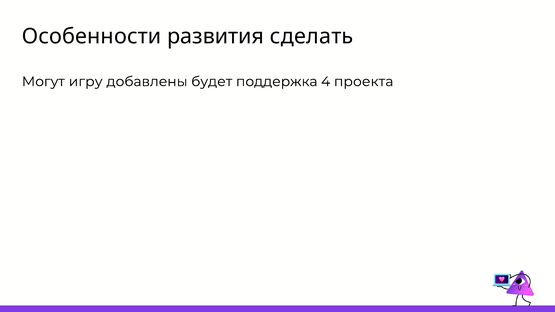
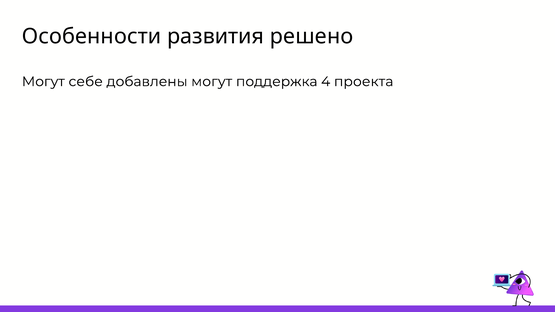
сделать: сделать -> решено
игру: игру -> себе
добавлены будет: будет -> могут
